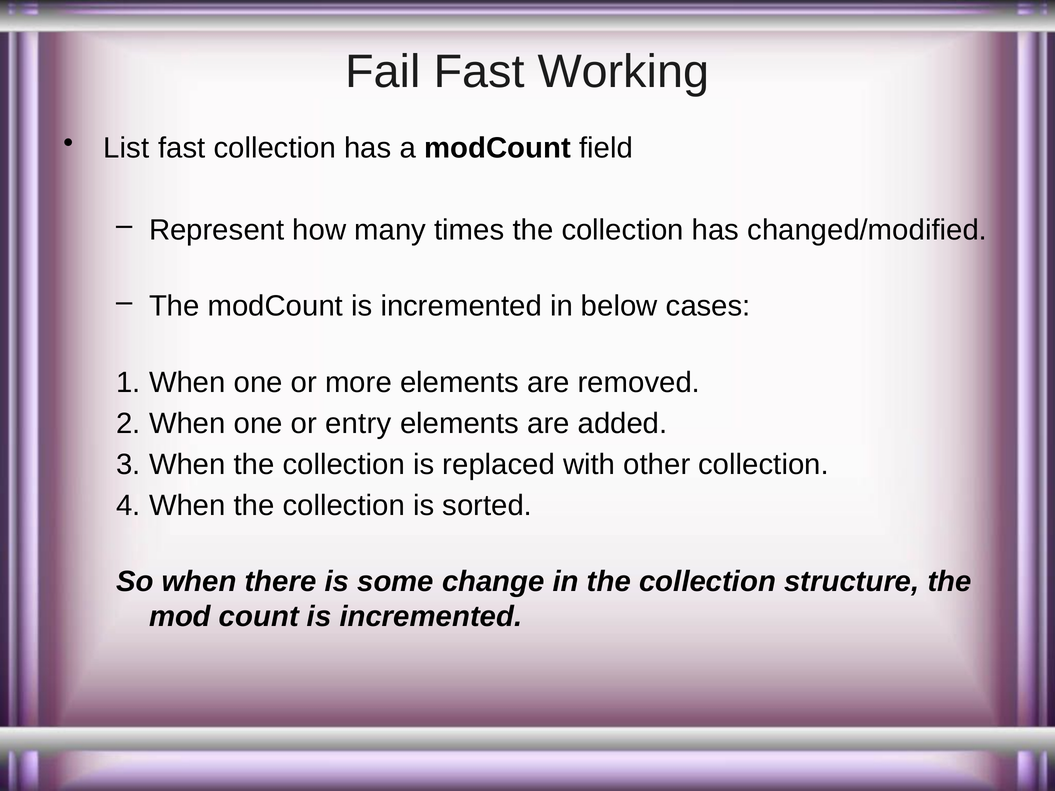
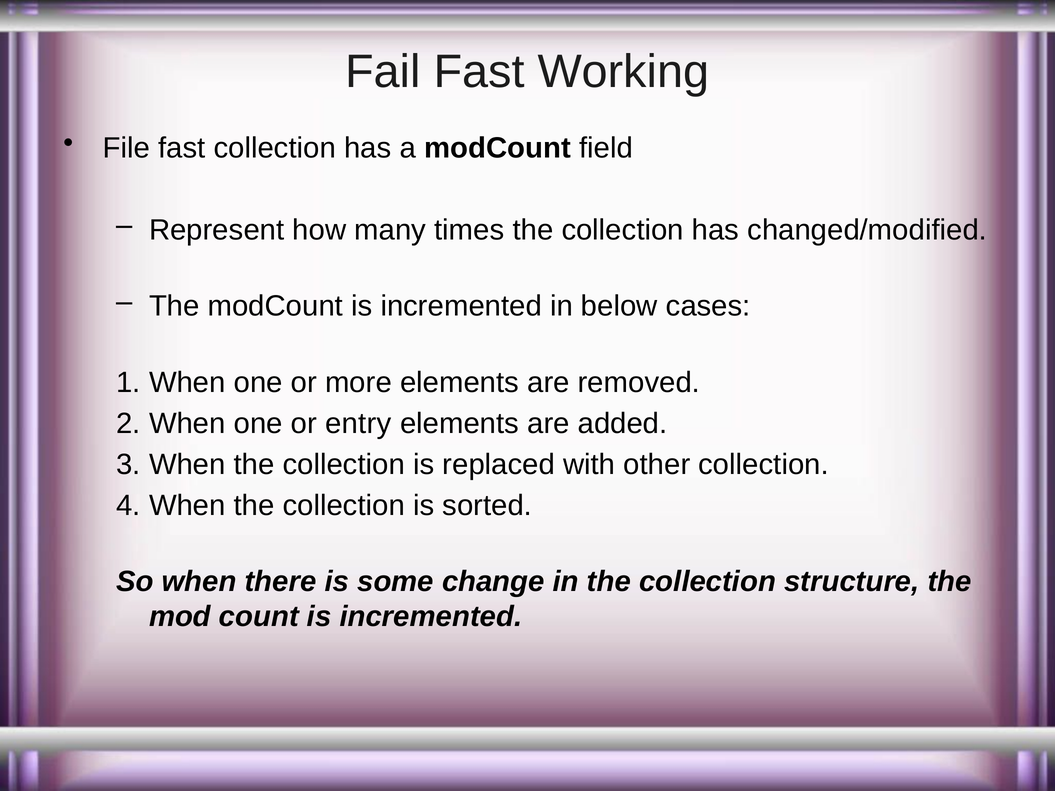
List: List -> File
